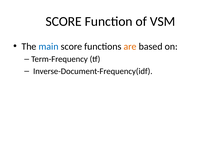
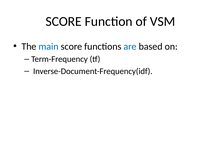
are colour: orange -> blue
